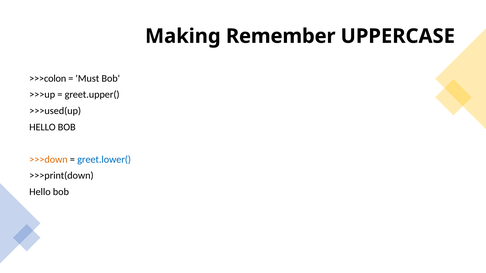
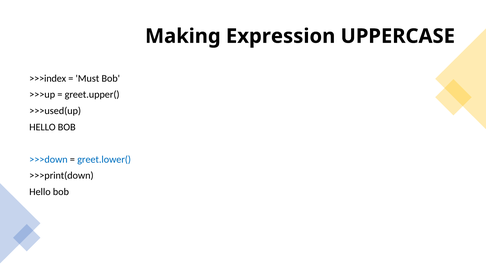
Remember: Remember -> Expression
>>>colon: >>>colon -> >>>index
>>>down colour: orange -> blue
